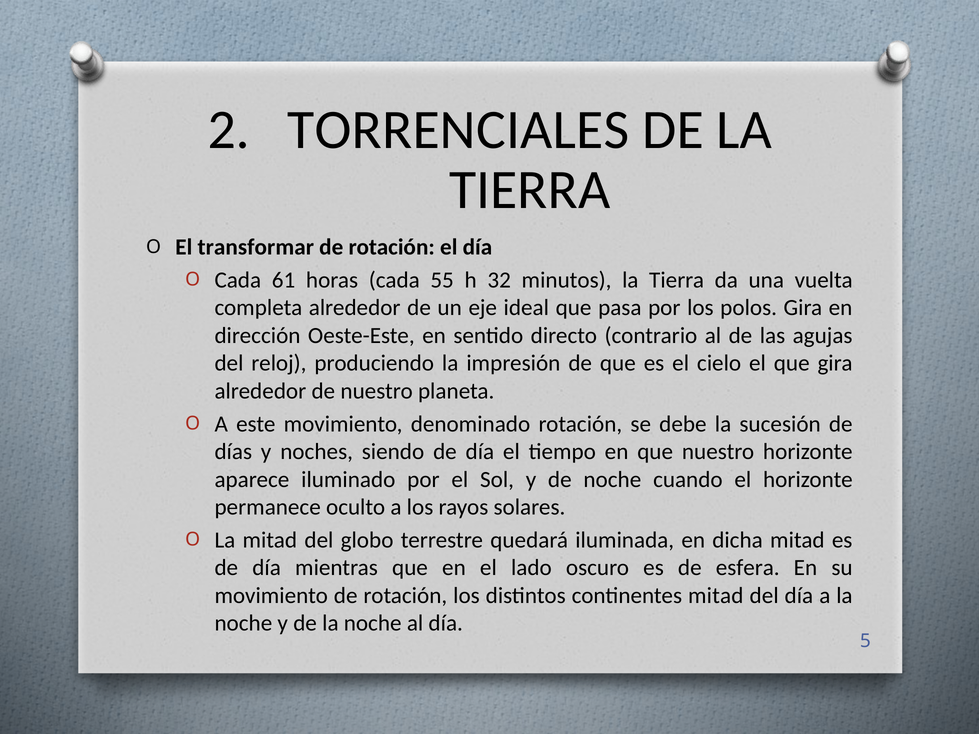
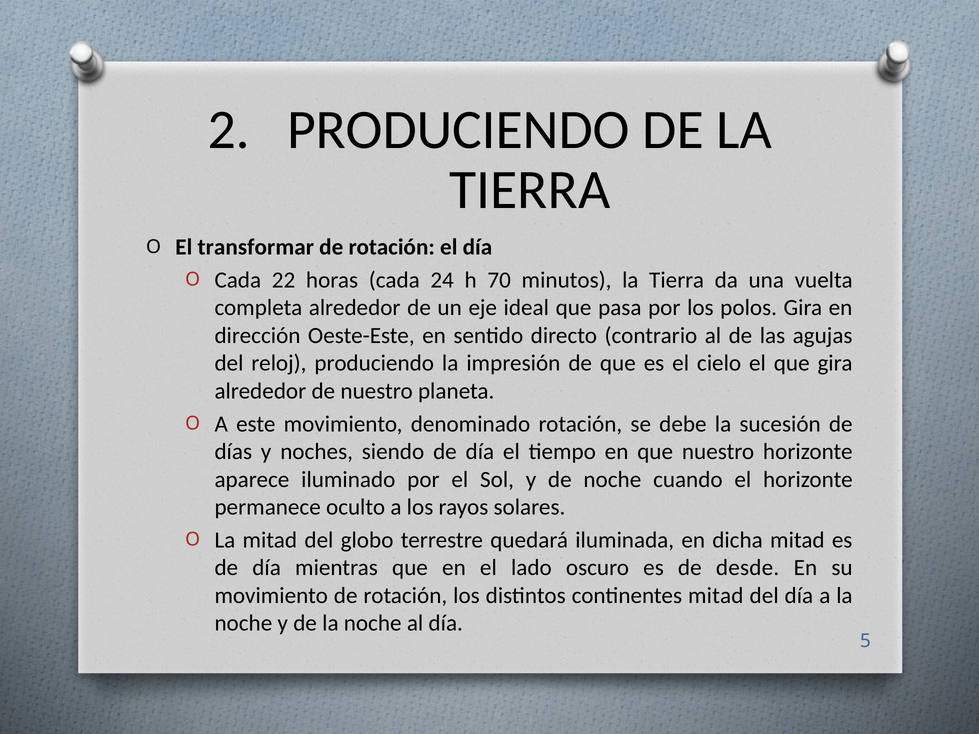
TORRENCIALES at (458, 130): TORRENCIALES -> PRODUCIENDO
61: 61 -> 22
55: 55 -> 24
32: 32 -> 70
esfera: esfera -> desde
